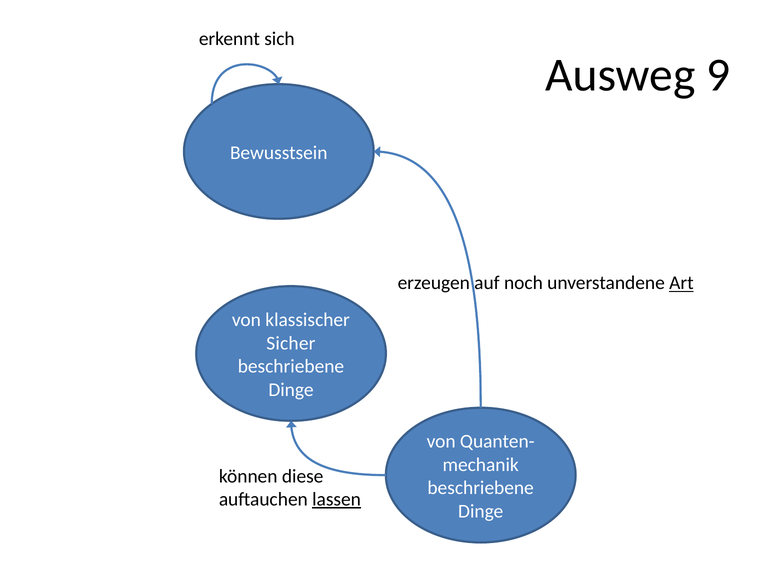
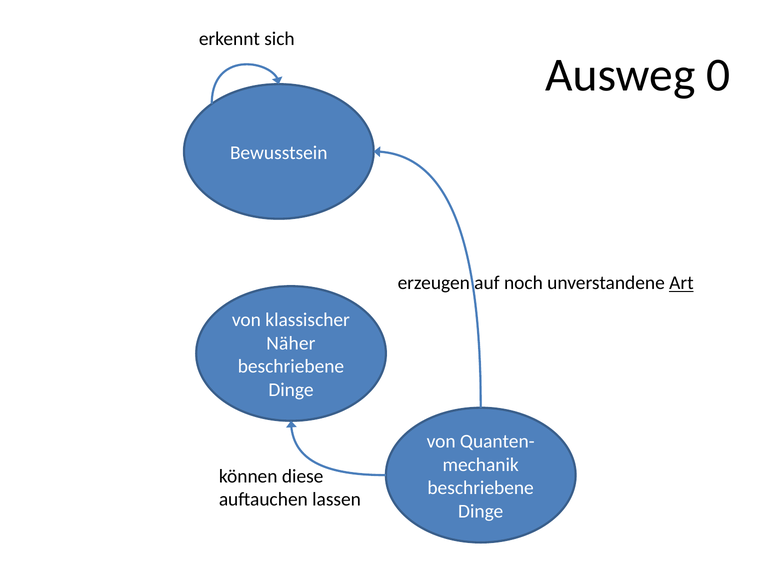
9: 9 -> 0
Sicher: Sicher -> Näher
lassen underline: present -> none
